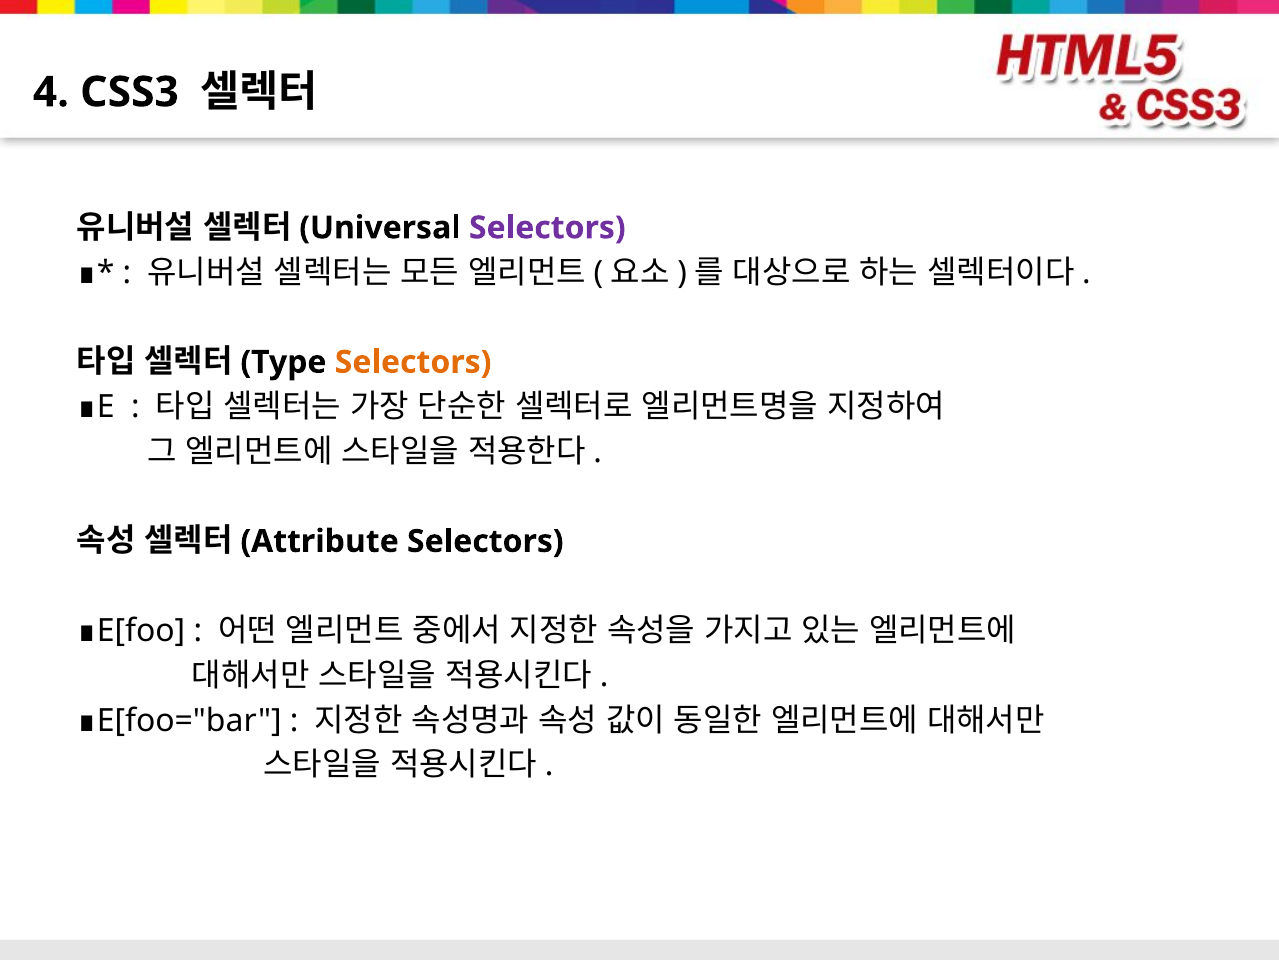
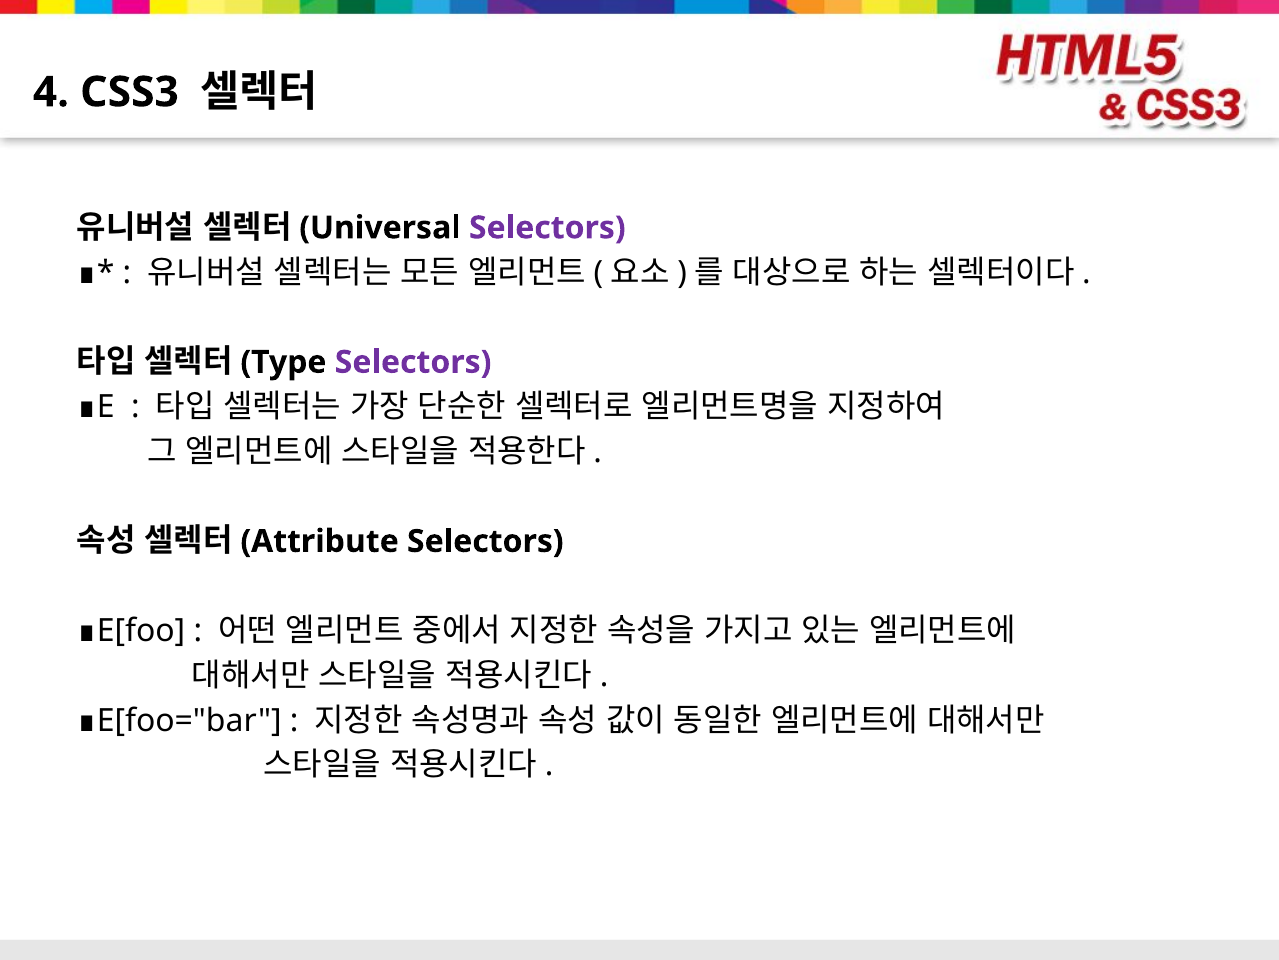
Selectors at (413, 362) colour: orange -> purple
